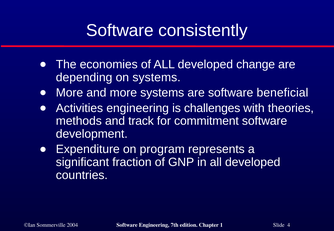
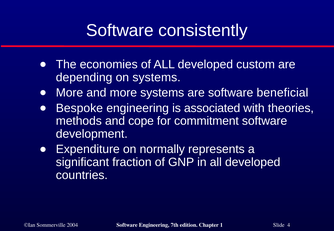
change: change -> custom
Activities: Activities -> Bespoke
challenges: challenges -> associated
track: track -> cope
program: program -> normally
